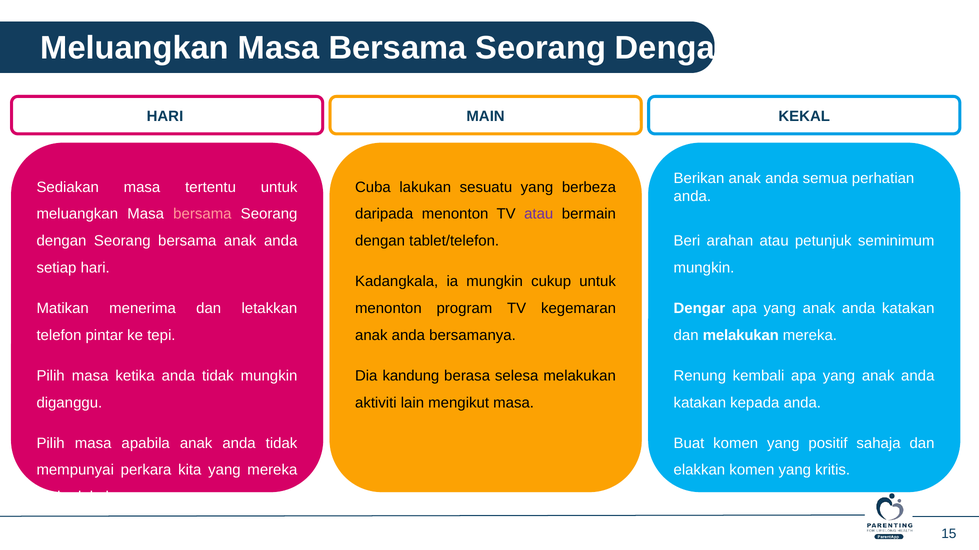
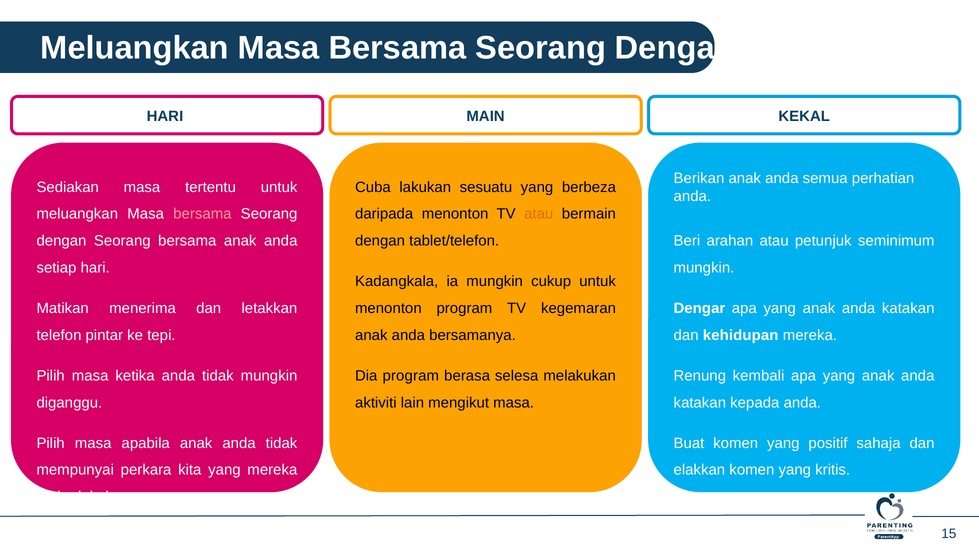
atau at (539, 214) colour: purple -> orange
dan melakukan: melakukan -> kehidupan
Dia kandung: kandung -> program
